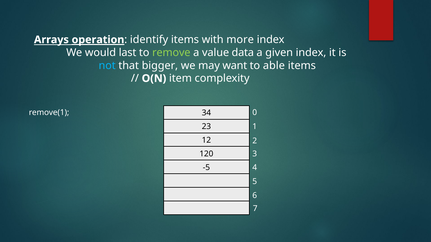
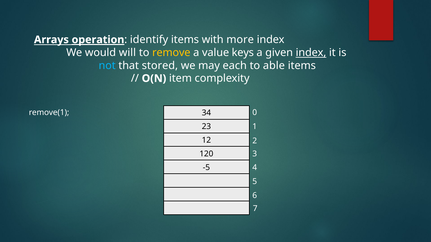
last: last -> will
remove colour: light green -> yellow
data: data -> keys
index at (311, 53) underline: none -> present
bigger: bigger -> stored
want: want -> each
